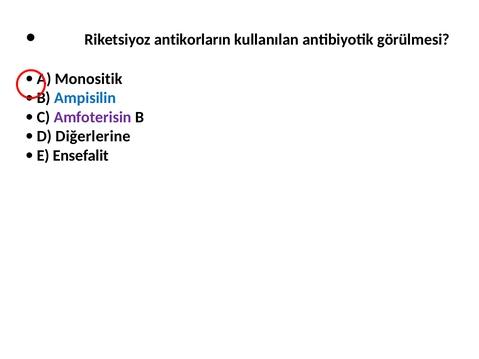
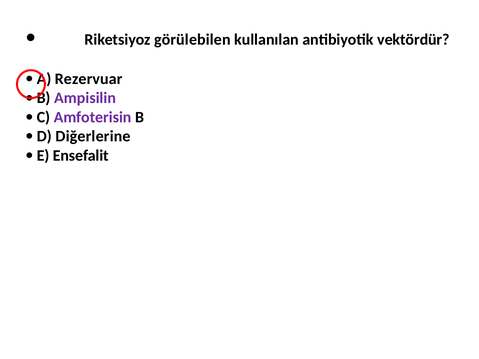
antikorların: antikorların -> görülebilen
görülmesi: görülmesi -> vektördür
Monositik: Monositik -> Rezervuar
Ampisilin colour: blue -> purple
